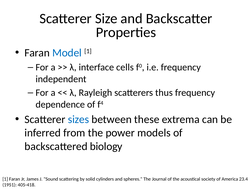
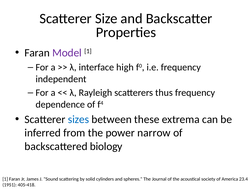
Model colour: blue -> purple
cells: cells -> high
models: models -> narrow
